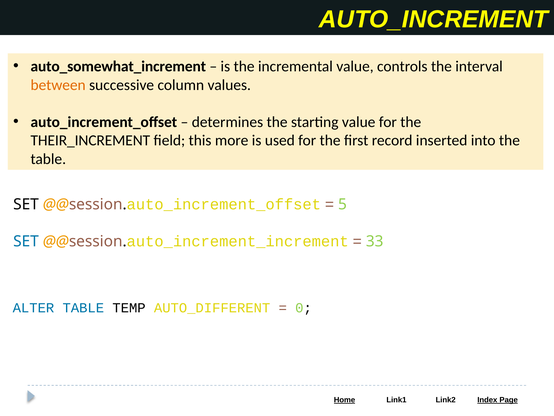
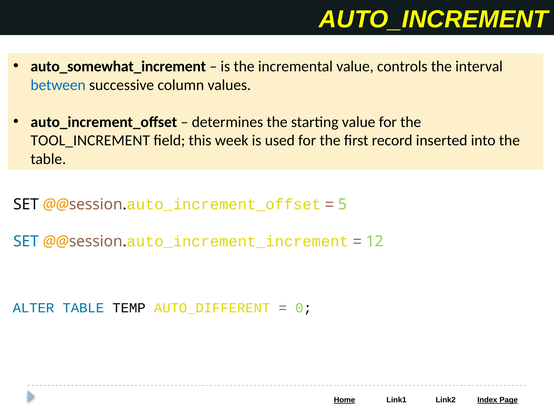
between colour: orange -> blue
THEIR_INCREMENT: THEIR_INCREMENT -> TOOL_INCREMENT
more: more -> week
33: 33 -> 12
